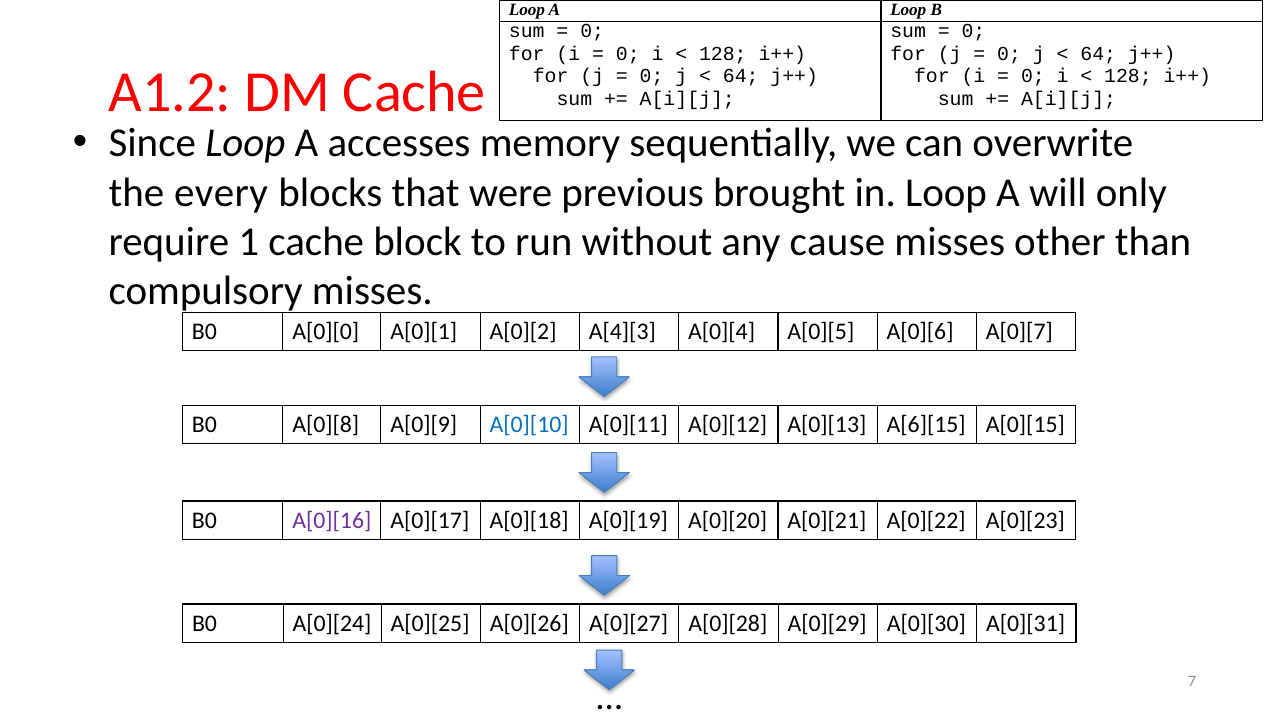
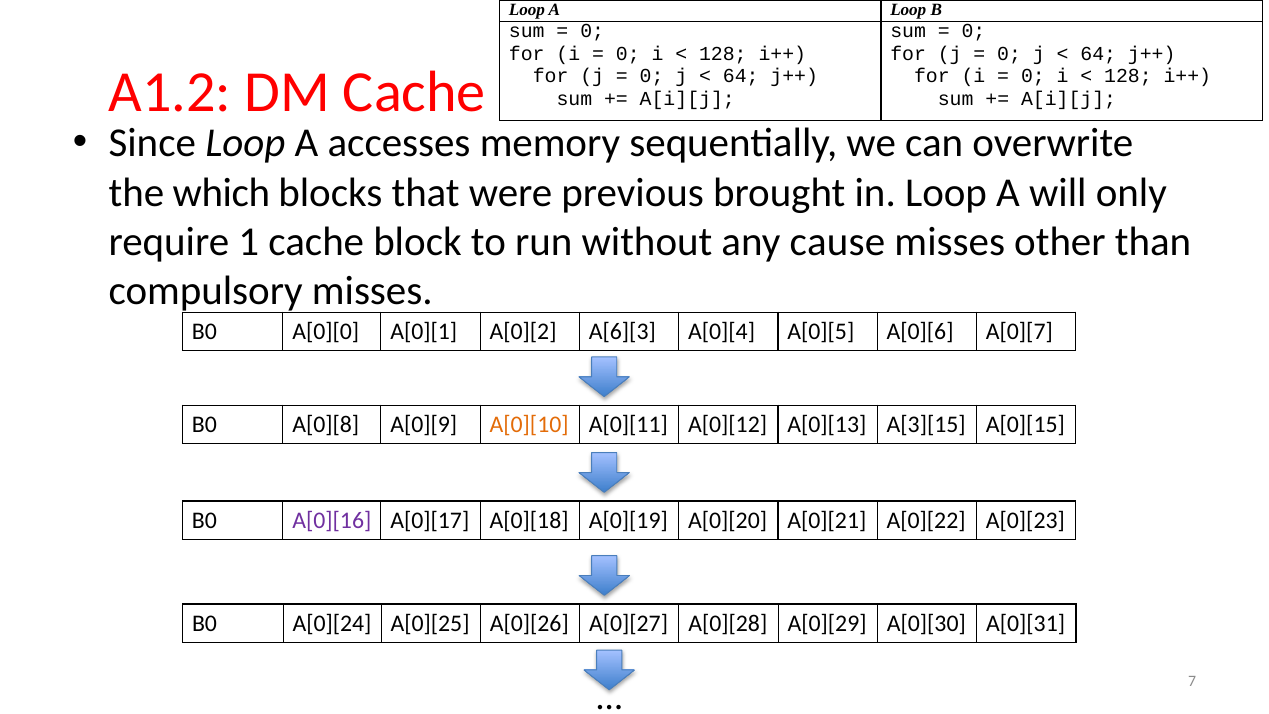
every: every -> which
A[4][3: A[4][3 -> A[6][3
A[0][10 colour: blue -> orange
A[6][15: A[6][15 -> A[3][15
